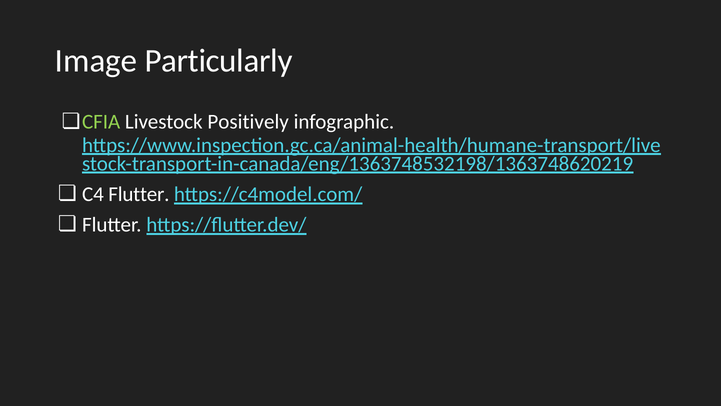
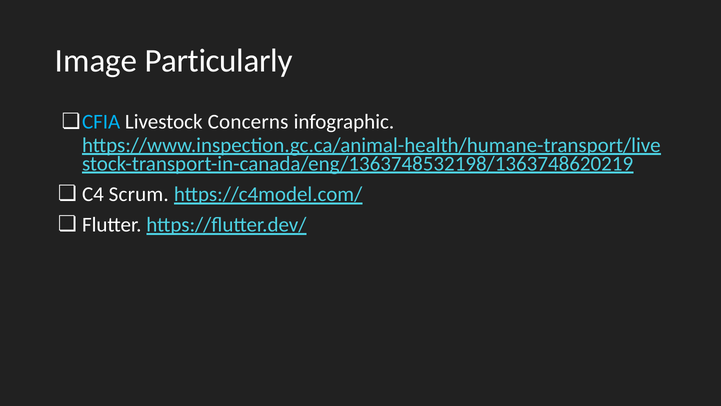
CFIA colour: light green -> light blue
Positively: Positively -> Concerns
C4 Flutter: Flutter -> Scrum
